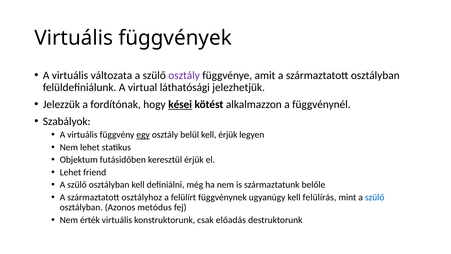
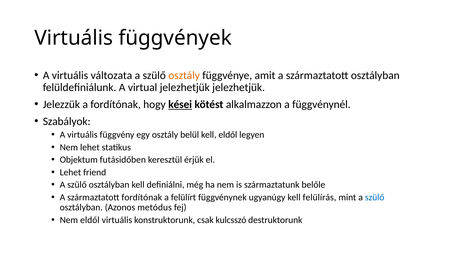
osztály at (184, 75) colour: purple -> orange
virtual láthatósági: láthatósági -> jelezhetjük
egy underline: present -> none
kell érjük: érjük -> eldől
származtatott osztályhoz: osztályhoz -> fordítónak
Nem érték: érték -> eldől
előadás: előadás -> kulcsszó
